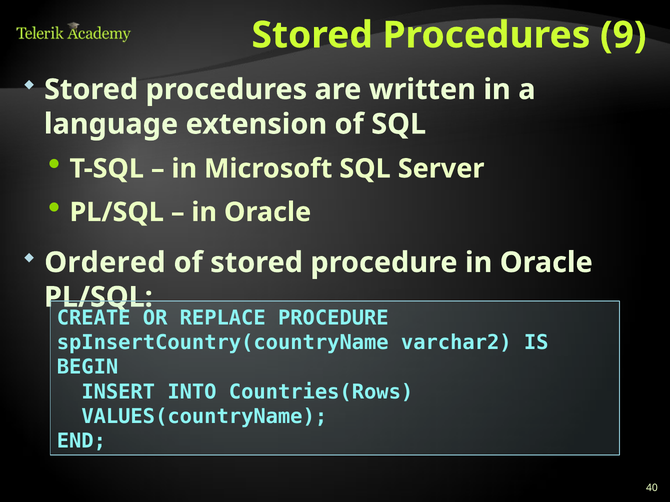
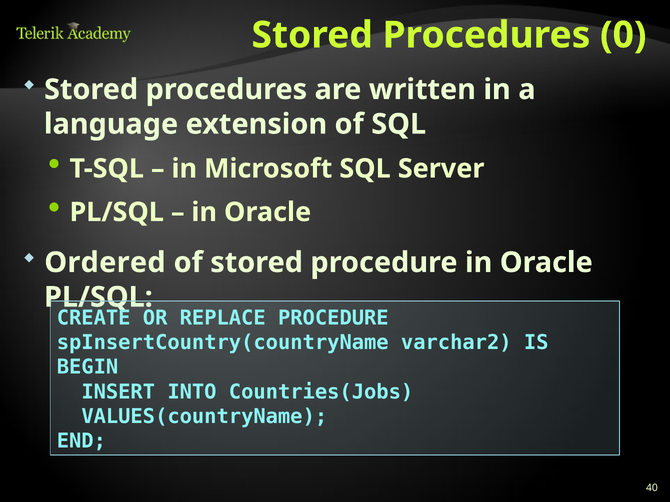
9: 9 -> 0
Countries(Rows: Countries(Rows -> Countries(Jobs
